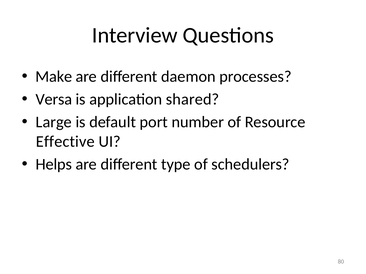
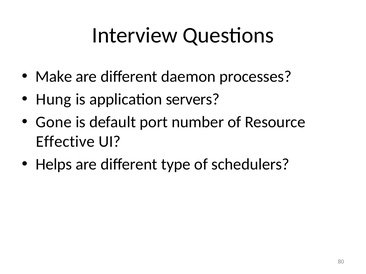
Versa: Versa -> Hung
shared: shared -> servers
Large: Large -> Gone
